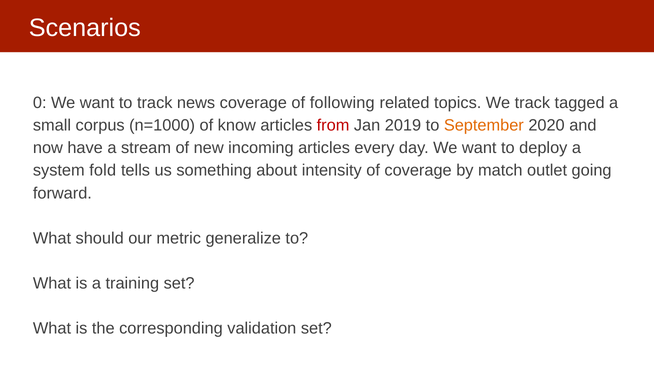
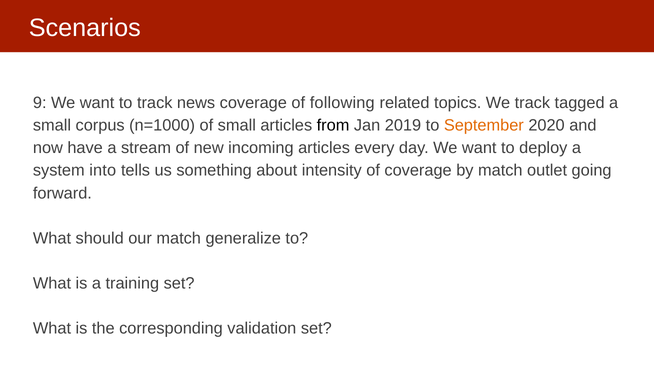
0: 0 -> 9
of know: know -> small
from colour: red -> black
fold: fold -> into
our metric: metric -> match
